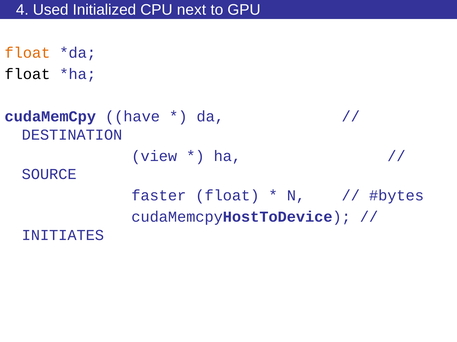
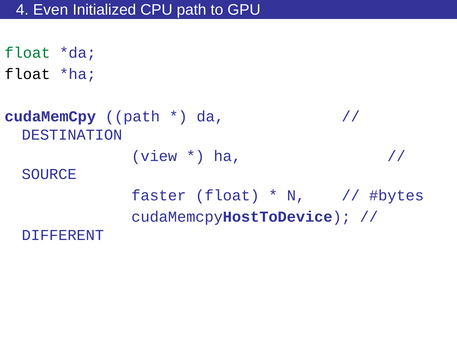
Used: Used -> Even
CPU next: next -> path
float at (27, 53) colour: orange -> green
cudaMemCpy have: have -> path
INITIATES: INITIATES -> DIFFERENT
